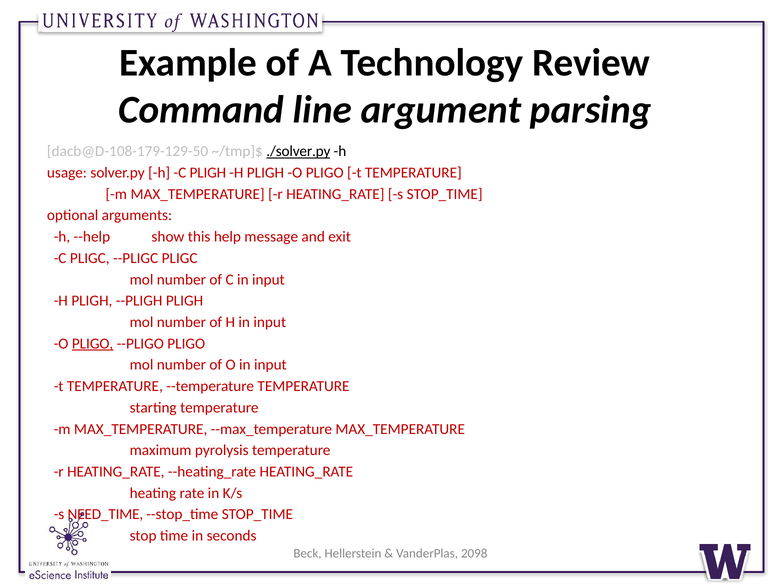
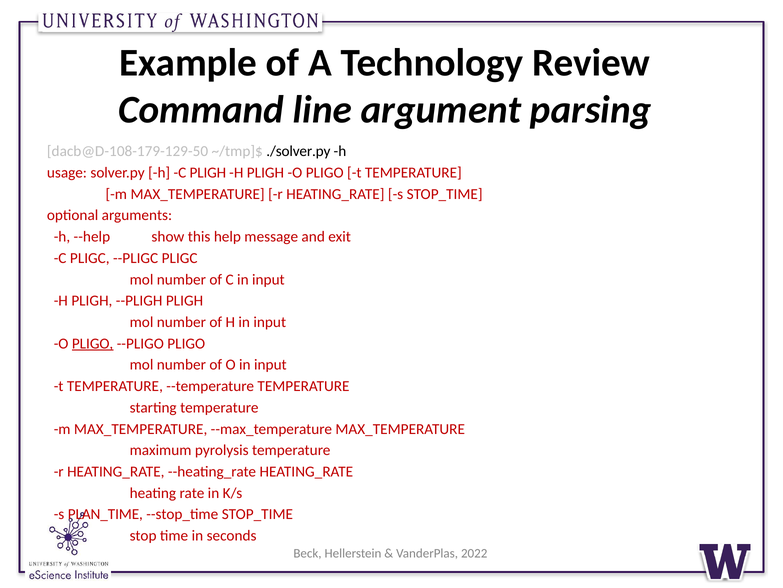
./solver.py underline: present -> none
NEED_TIME: NEED_TIME -> PLAN_TIME
2098: 2098 -> 2022
